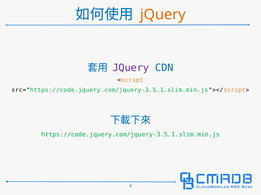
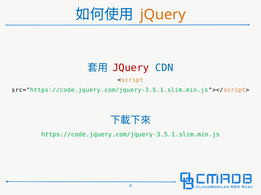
JQuery at (131, 68) colour: purple -> red
